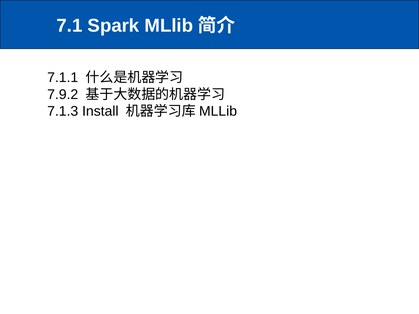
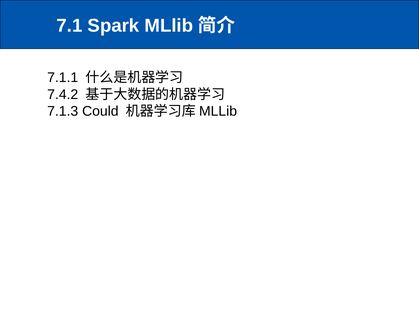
7.9.2: 7.9.2 -> 7.4.2
Install: Install -> Could
